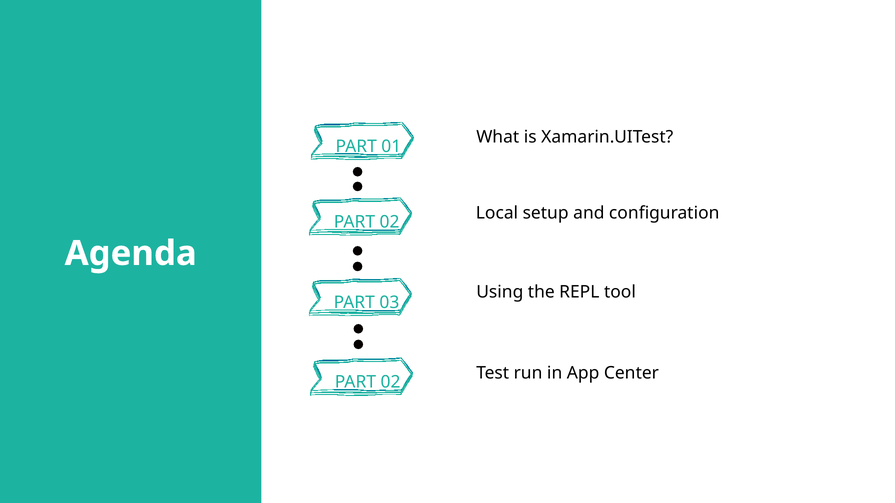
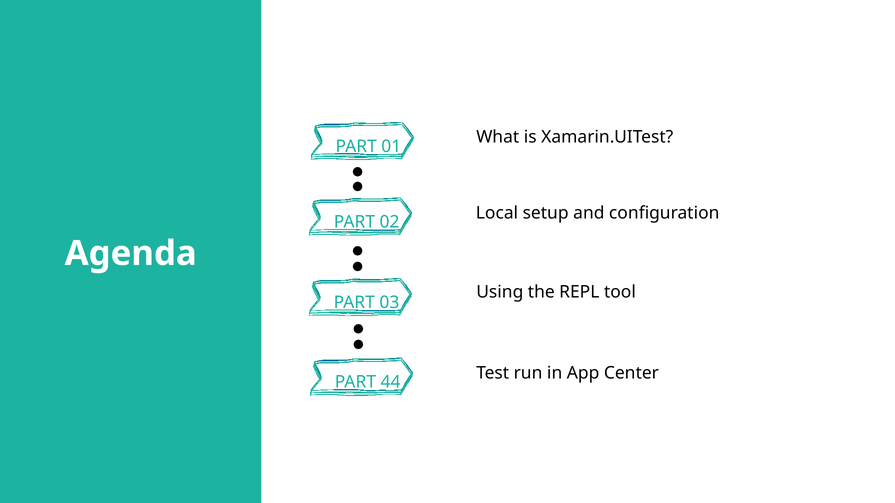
02 at (391, 383): 02 -> 44
